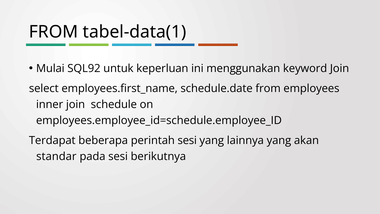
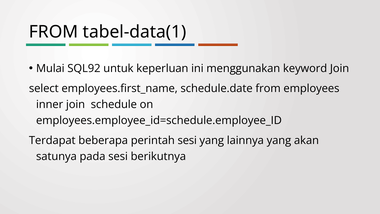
standar: standar -> satunya
